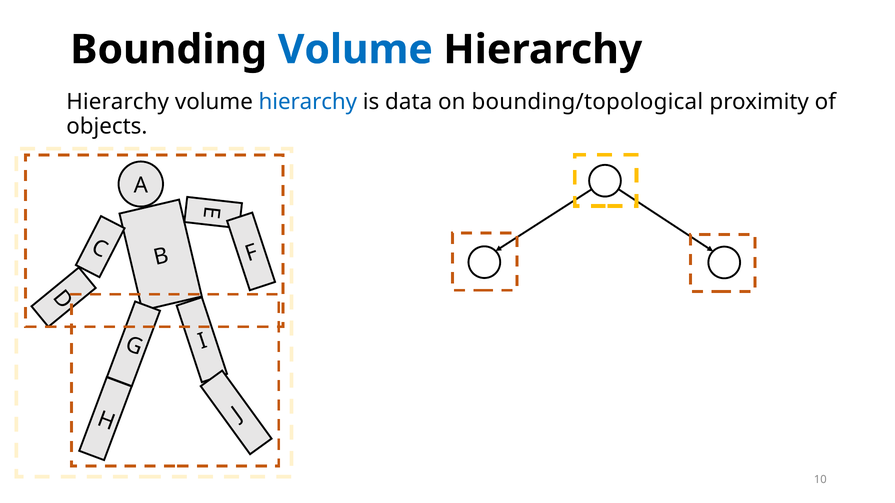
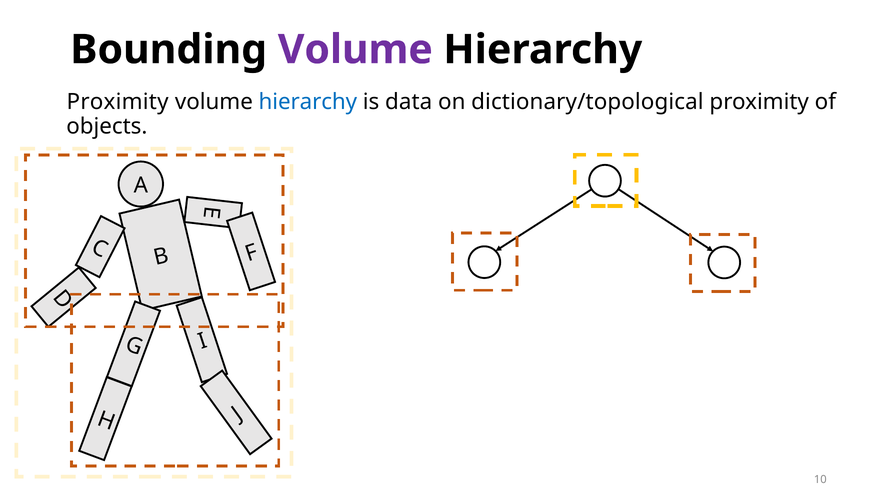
Volume at (355, 50) colour: blue -> purple
Hierarchy at (118, 102): Hierarchy -> Proximity
bounding/topological: bounding/topological -> dictionary/topological
